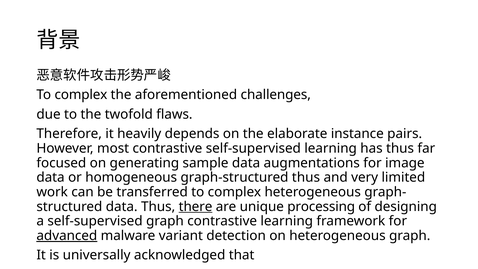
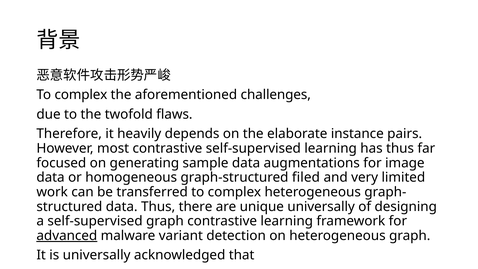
graph-structured thus: thus -> filed
there underline: present -> none
unique processing: processing -> universally
